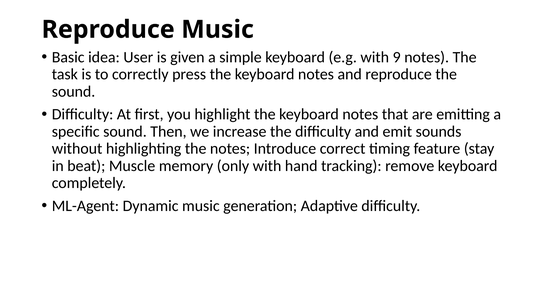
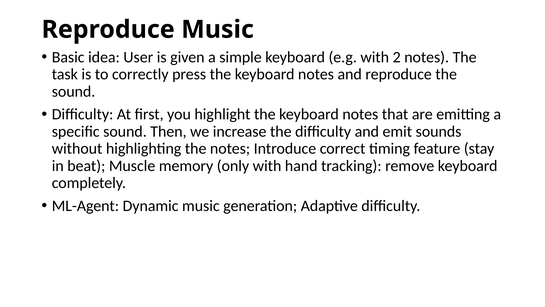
9: 9 -> 2
